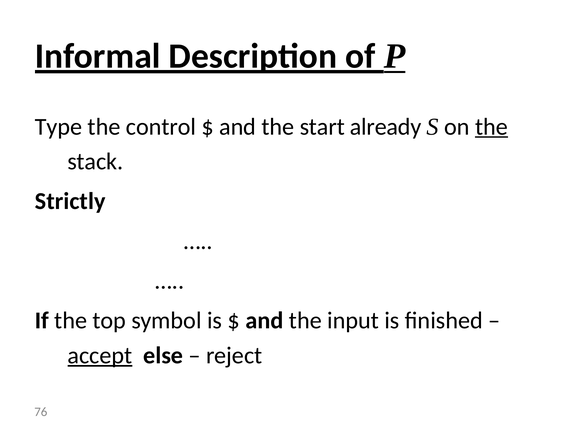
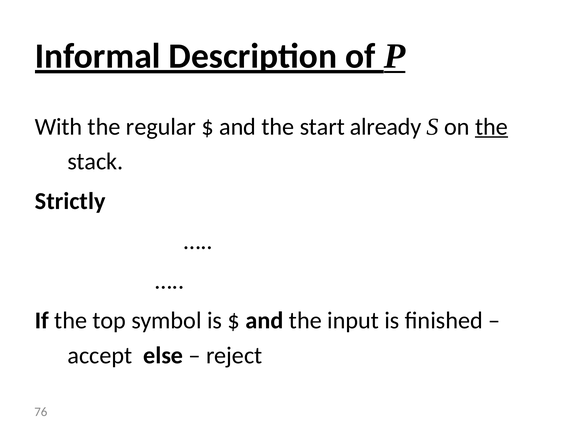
Type: Type -> With
control: control -> regular
accept underline: present -> none
